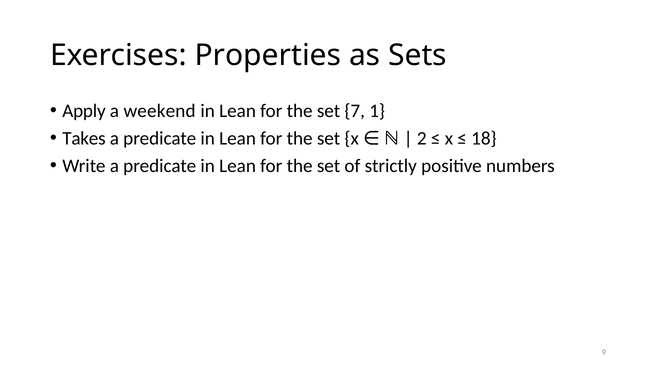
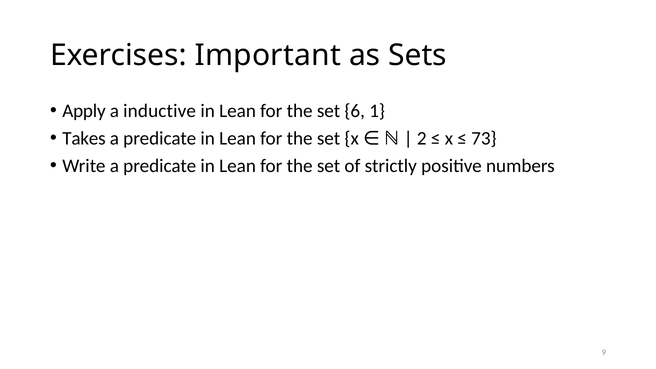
Properties: Properties -> Important
weekend: weekend -> inductive
7: 7 -> 6
18: 18 -> 73
